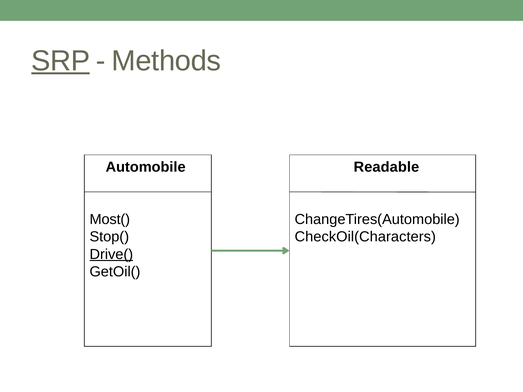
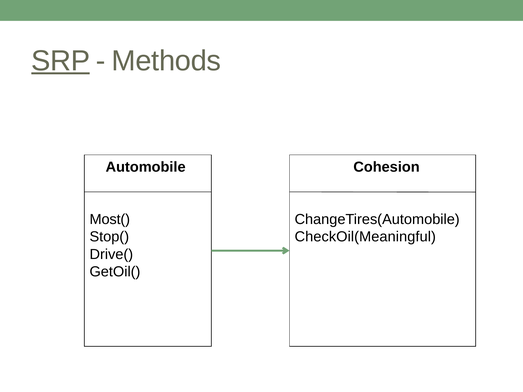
Readable: Readable -> Cohesion
CheckOil(Characters: CheckOil(Characters -> CheckOil(Meaningful
Drive( underline: present -> none
